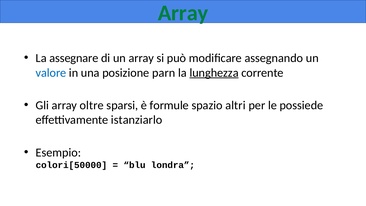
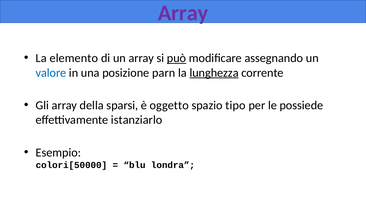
Array at (183, 13) colour: green -> purple
assegnare: assegnare -> elemento
può underline: none -> present
oltre: oltre -> della
formule: formule -> oggetto
altri: altri -> tipo
